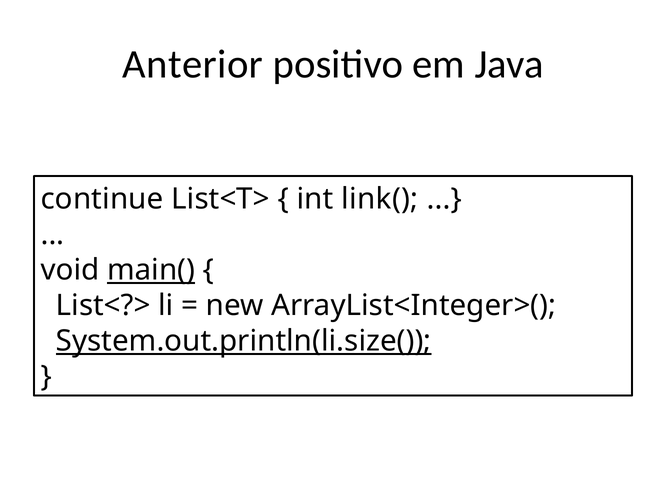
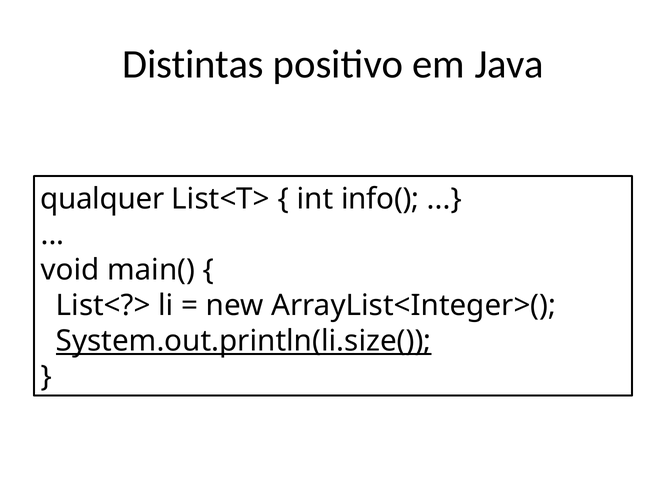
Anterior: Anterior -> Distintas
continue: continue -> qualquer
link(: link( -> info(
main( underline: present -> none
